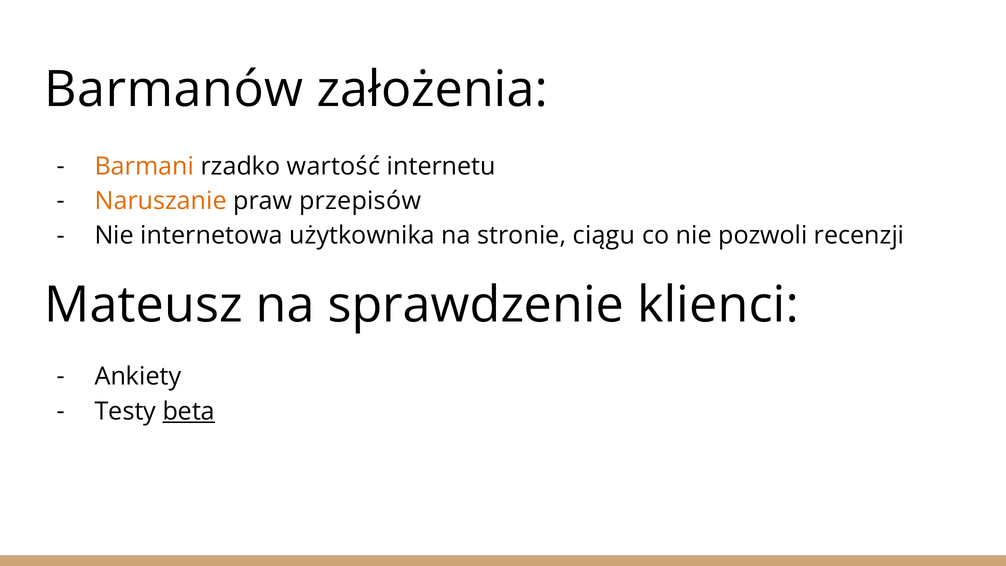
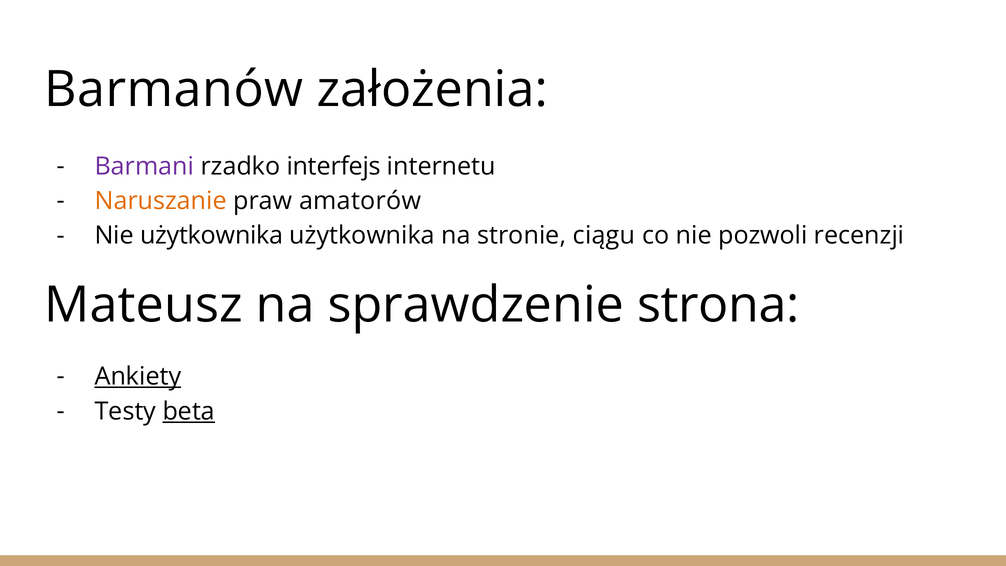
Barmani colour: orange -> purple
wartość: wartość -> interfejs
przepisów: przepisów -> amatorów
Nie internetowa: internetowa -> użytkownika
klienci: klienci -> strona
Ankiety underline: none -> present
